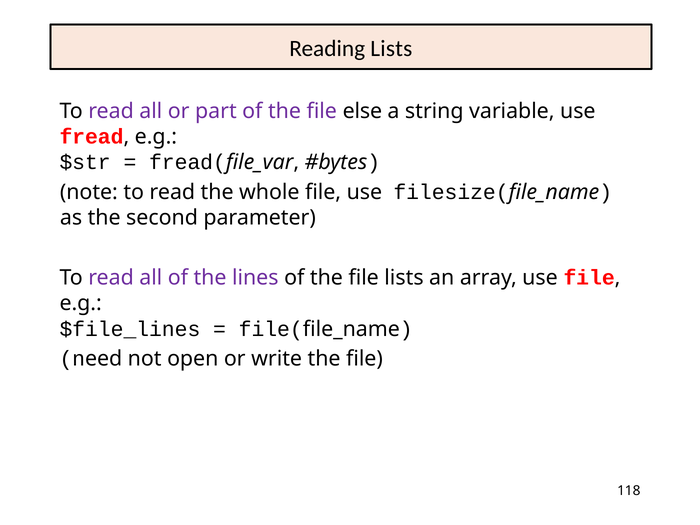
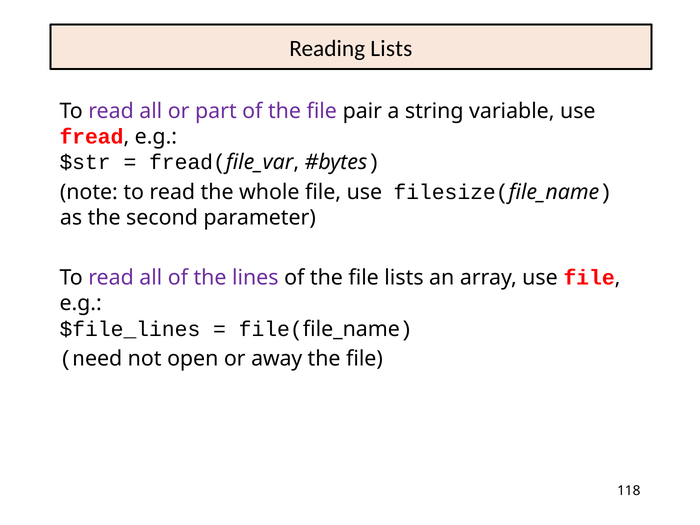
else: else -> pair
write: write -> away
